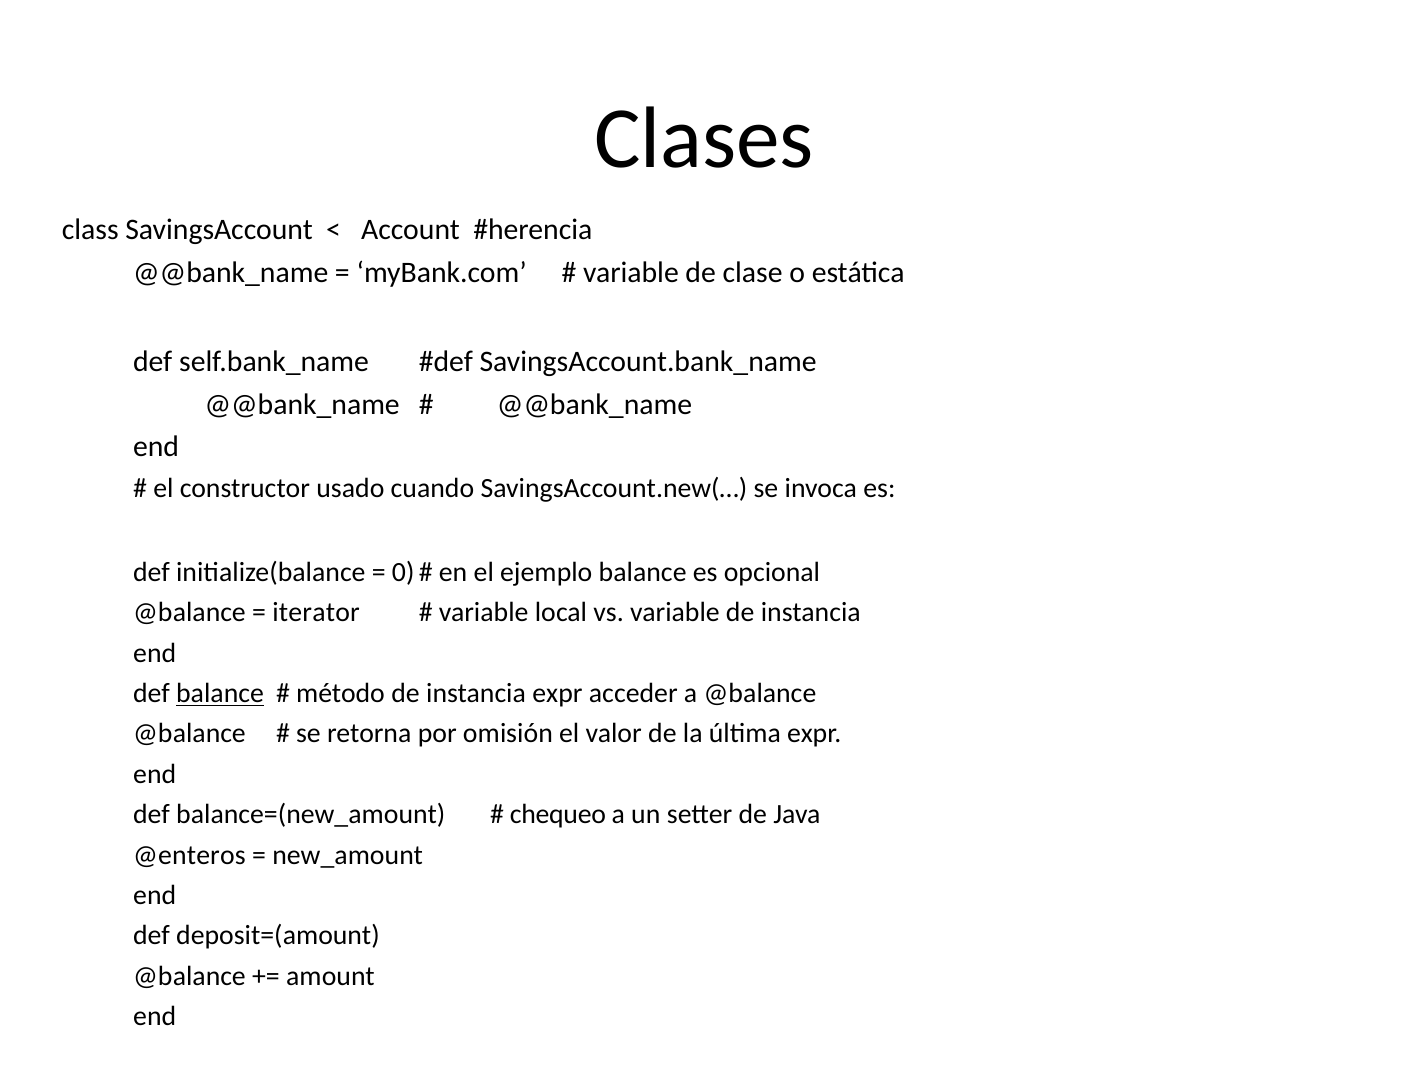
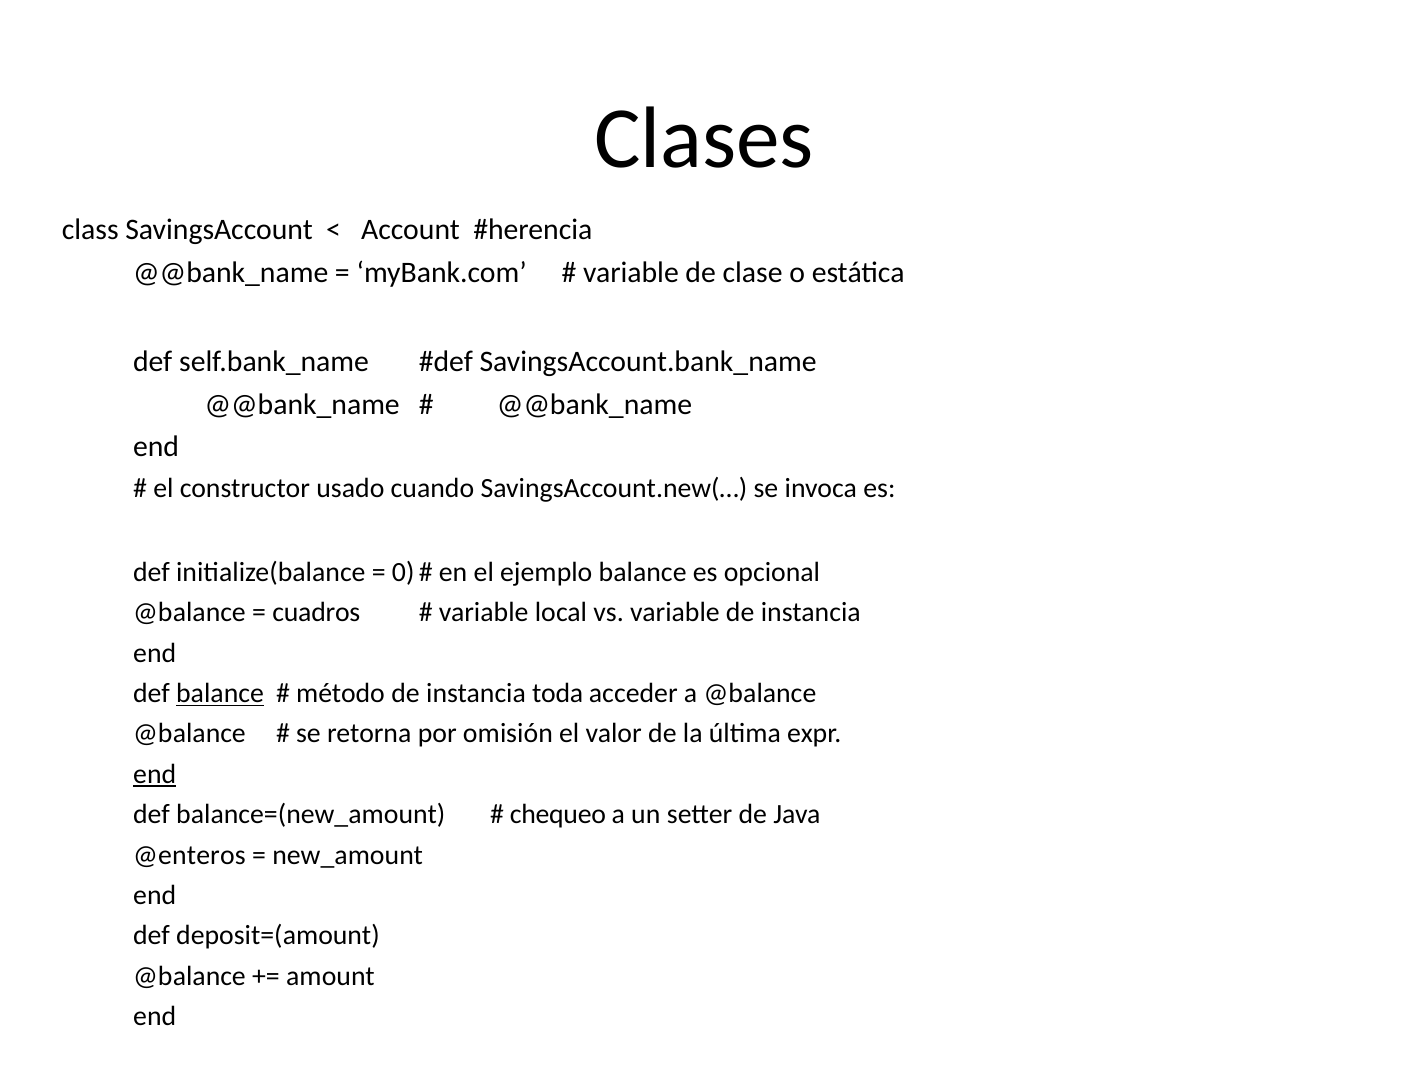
iterator: iterator -> cuadros
instancia expr: expr -> toda
end at (155, 774) underline: none -> present
